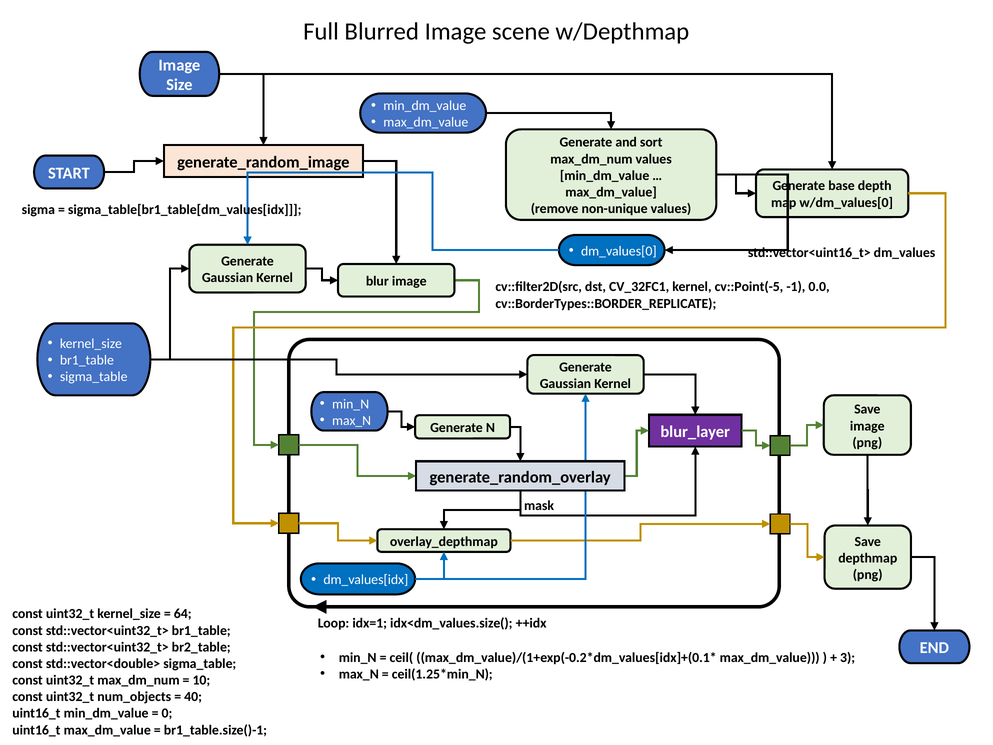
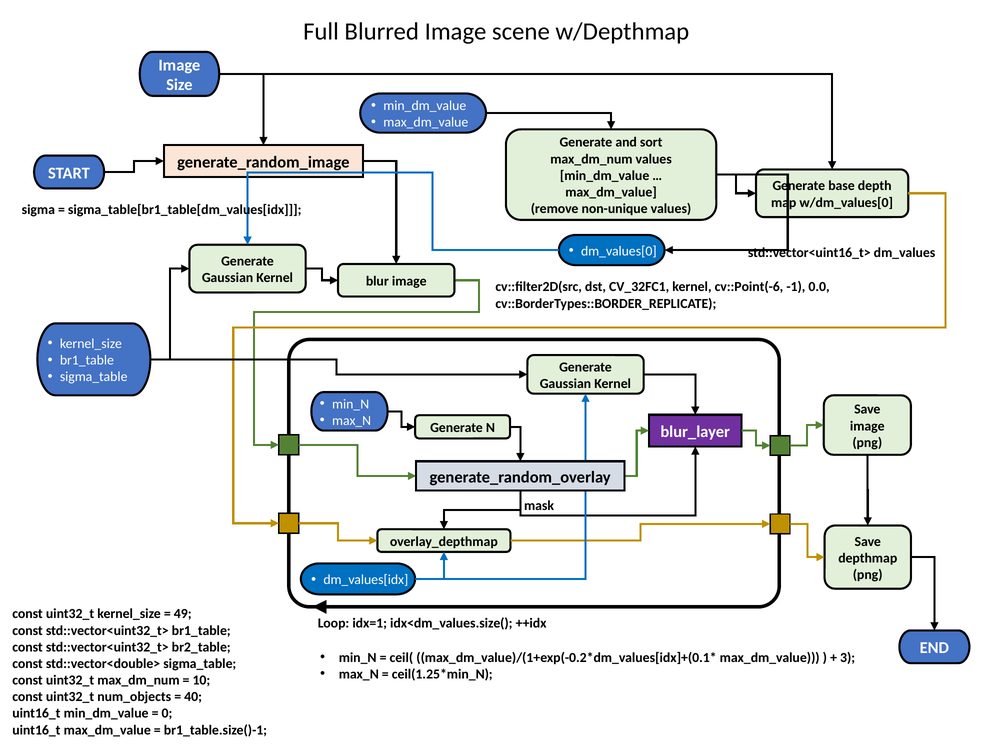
cv::Point(-5: cv::Point(-5 -> cv::Point(-6
64: 64 -> 49
